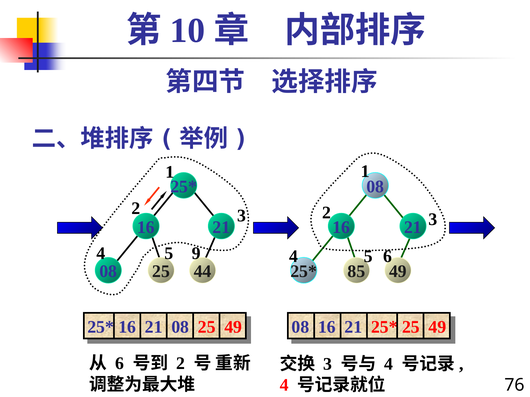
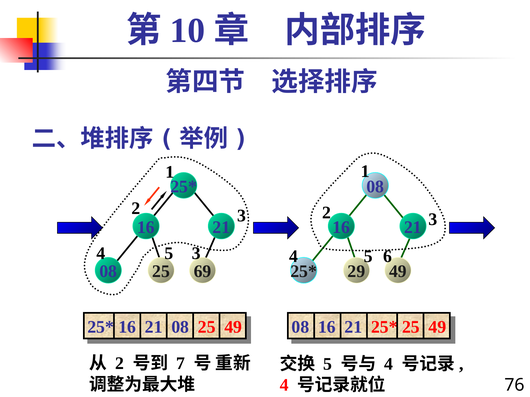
5 9: 9 -> 3
44: 44 -> 69
85: 85 -> 29
6 at (120, 364): 6 -> 2
2 at (181, 364): 2 -> 7
3 at (328, 364): 3 -> 5
